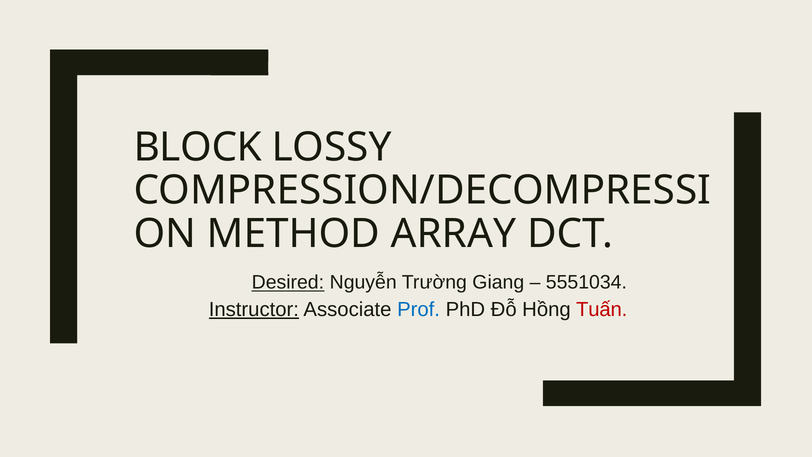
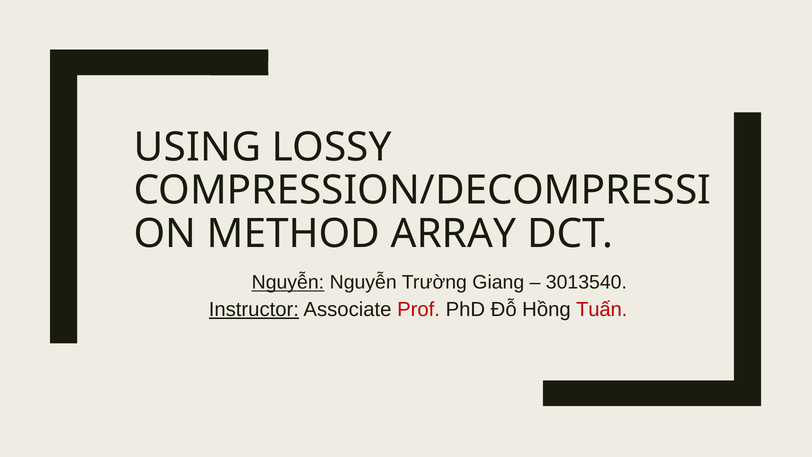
BLOCK: BLOCK -> USING
Desired at (288, 282): Desired -> Nguyễn
5551034: 5551034 -> 3013540
Prof colour: blue -> red
